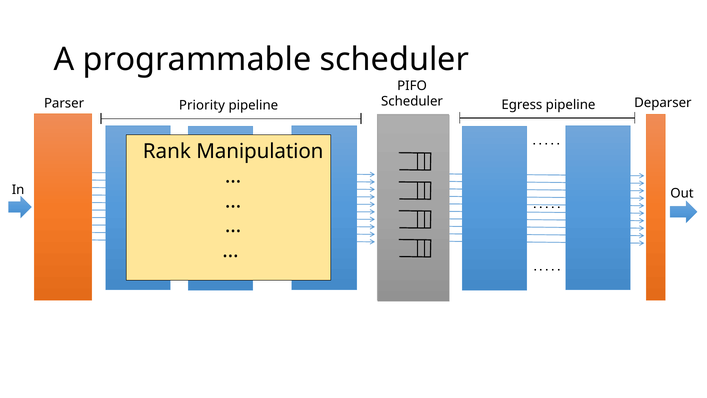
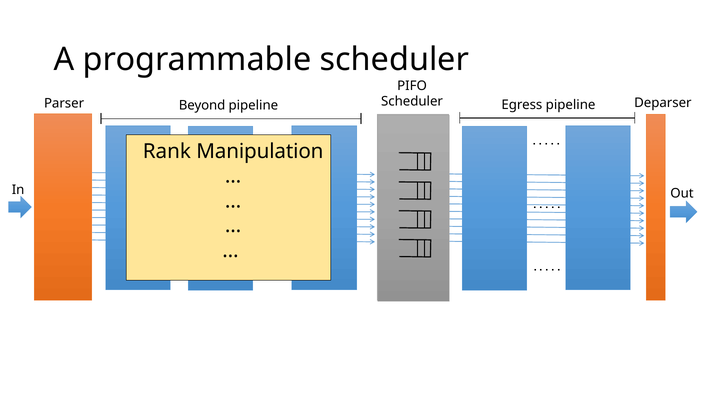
Priority: Priority -> Beyond
